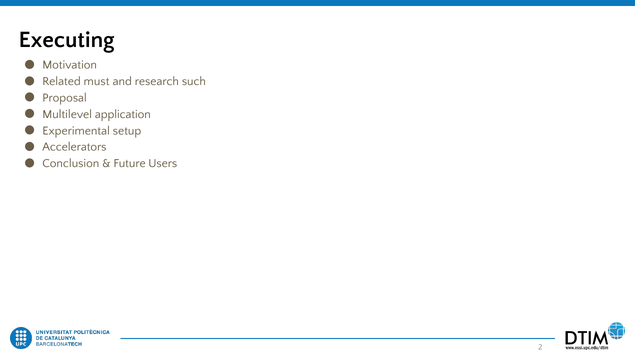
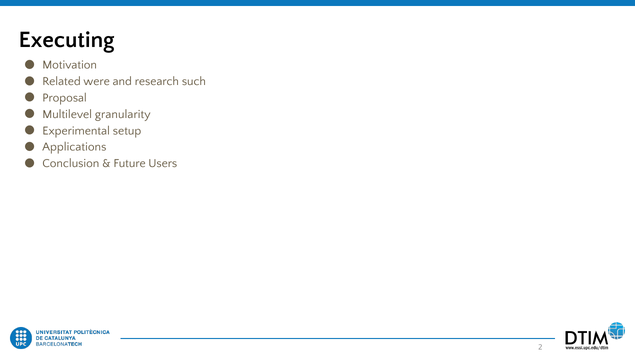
must: must -> were
application: application -> granularity
Accelerators: Accelerators -> Applications
